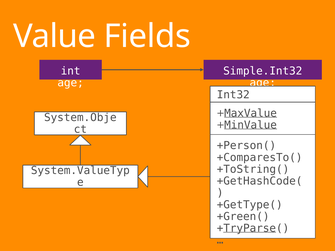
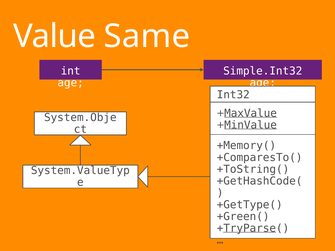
Fields: Fields -> Same
+Person(: +Person( -> +Memory(
